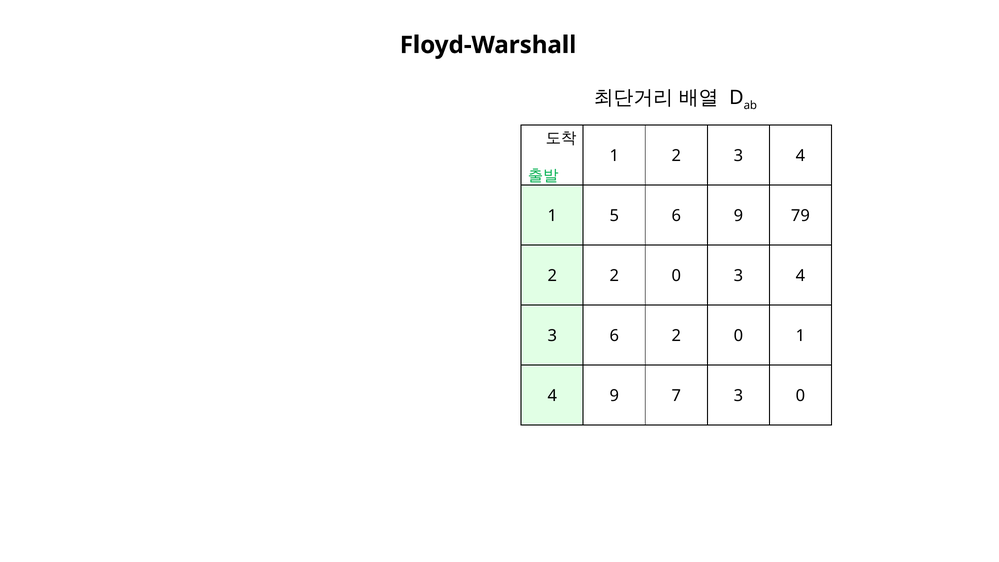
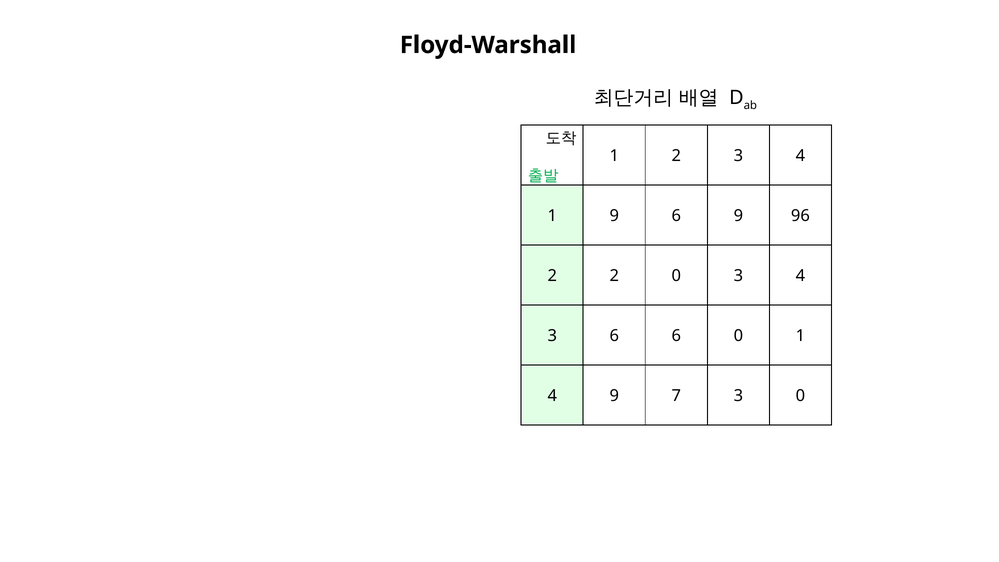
1 5: 5 -> 9
79: 79 -> 96
6 2: 2 -> 6
